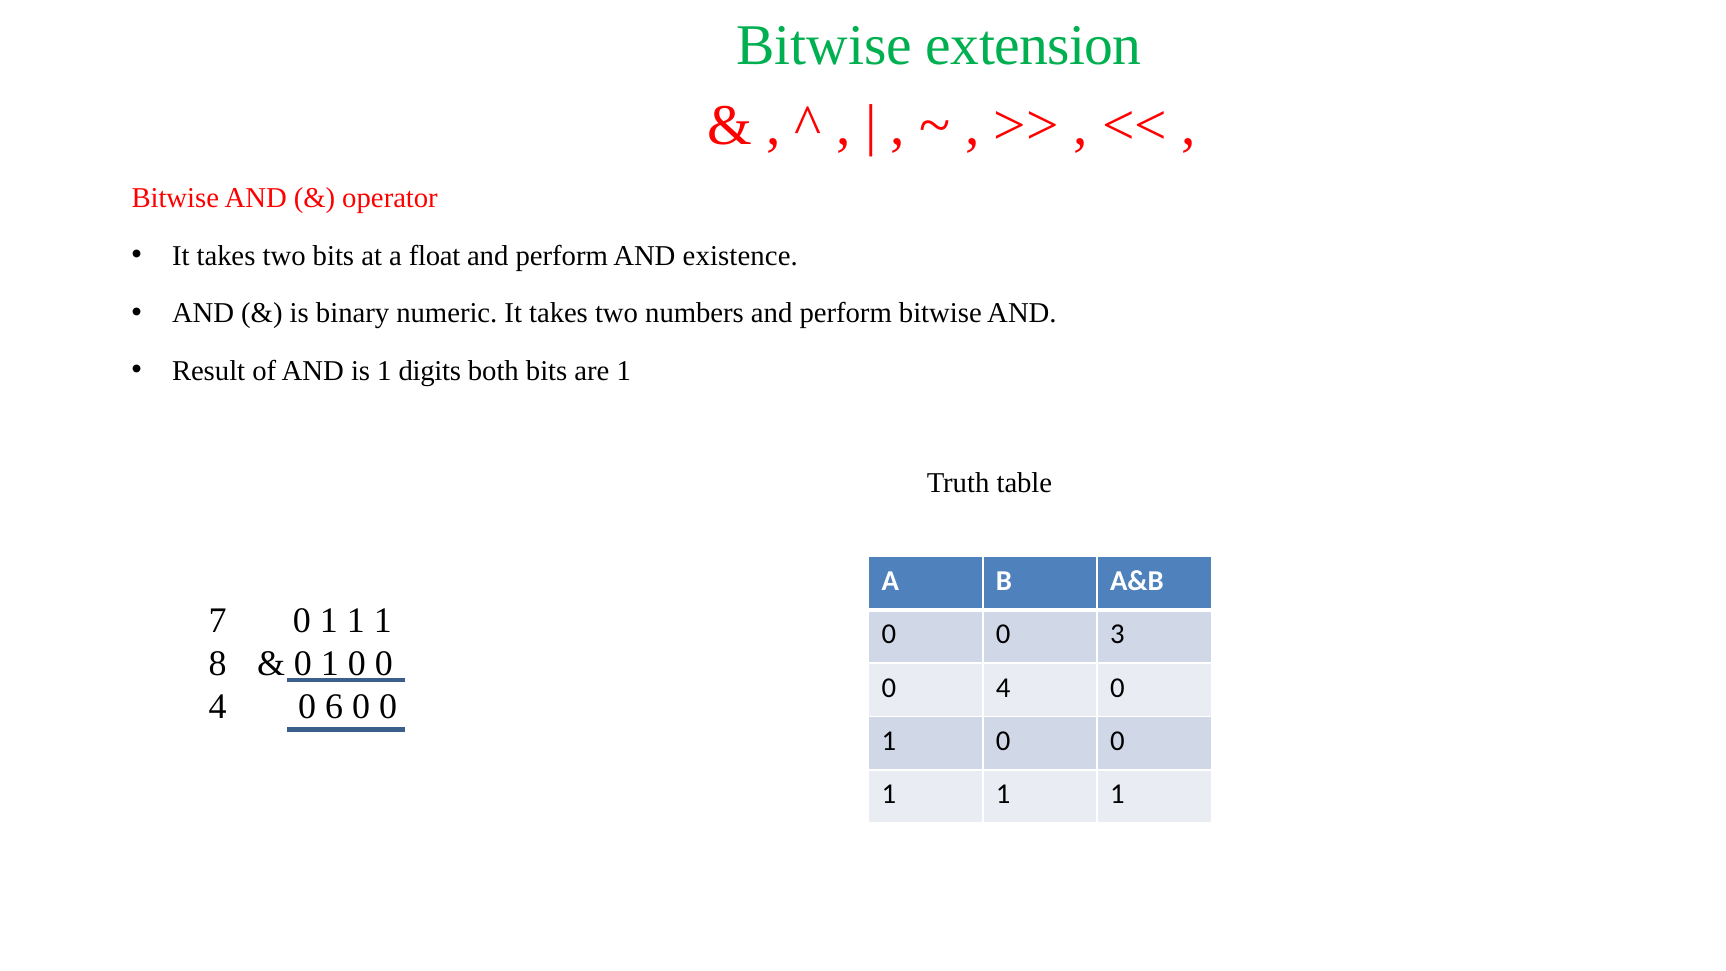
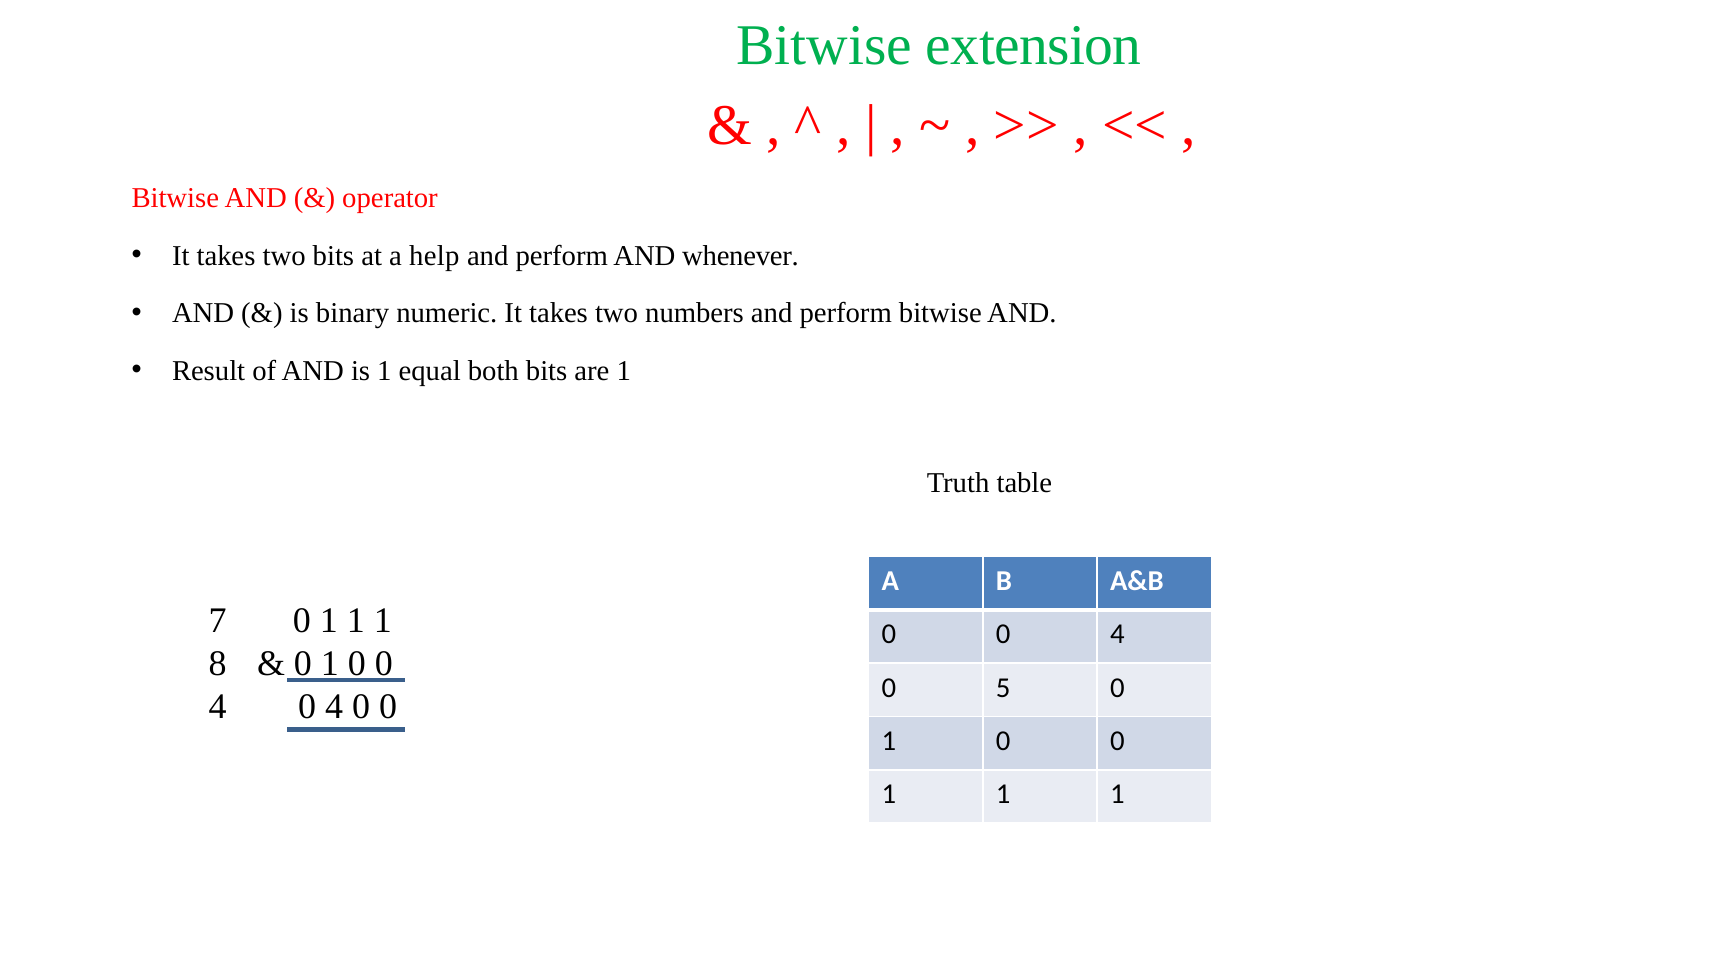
float: float -> help
existence: existence -> whenever
digits: digits -> equal
3 at (1117, 634): 3 -> 4
4 at (1003, 688): 4 -> 5
4 0 6: 6 -> 4
